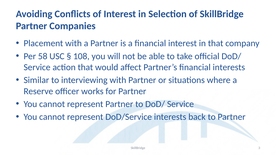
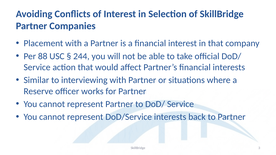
58: 58 -> 88
108: 108 -> 244
